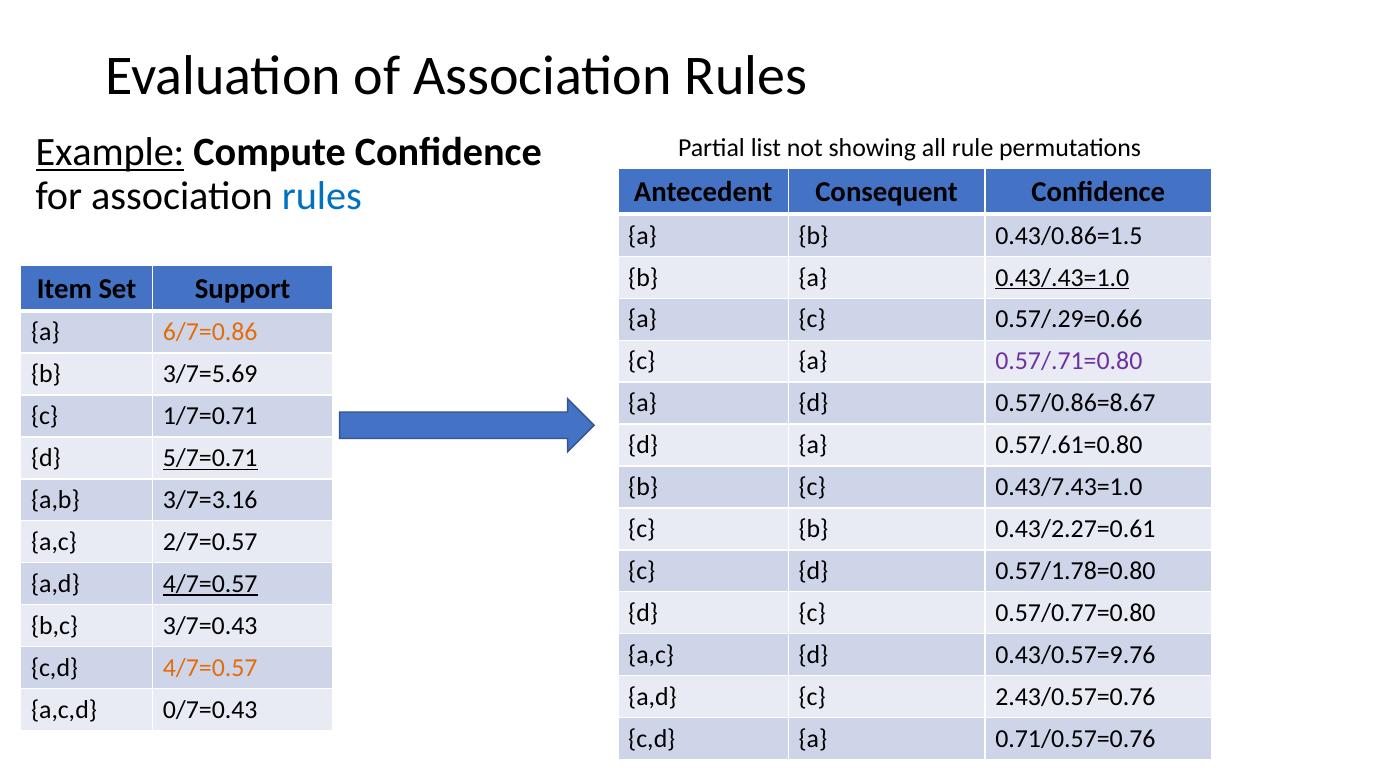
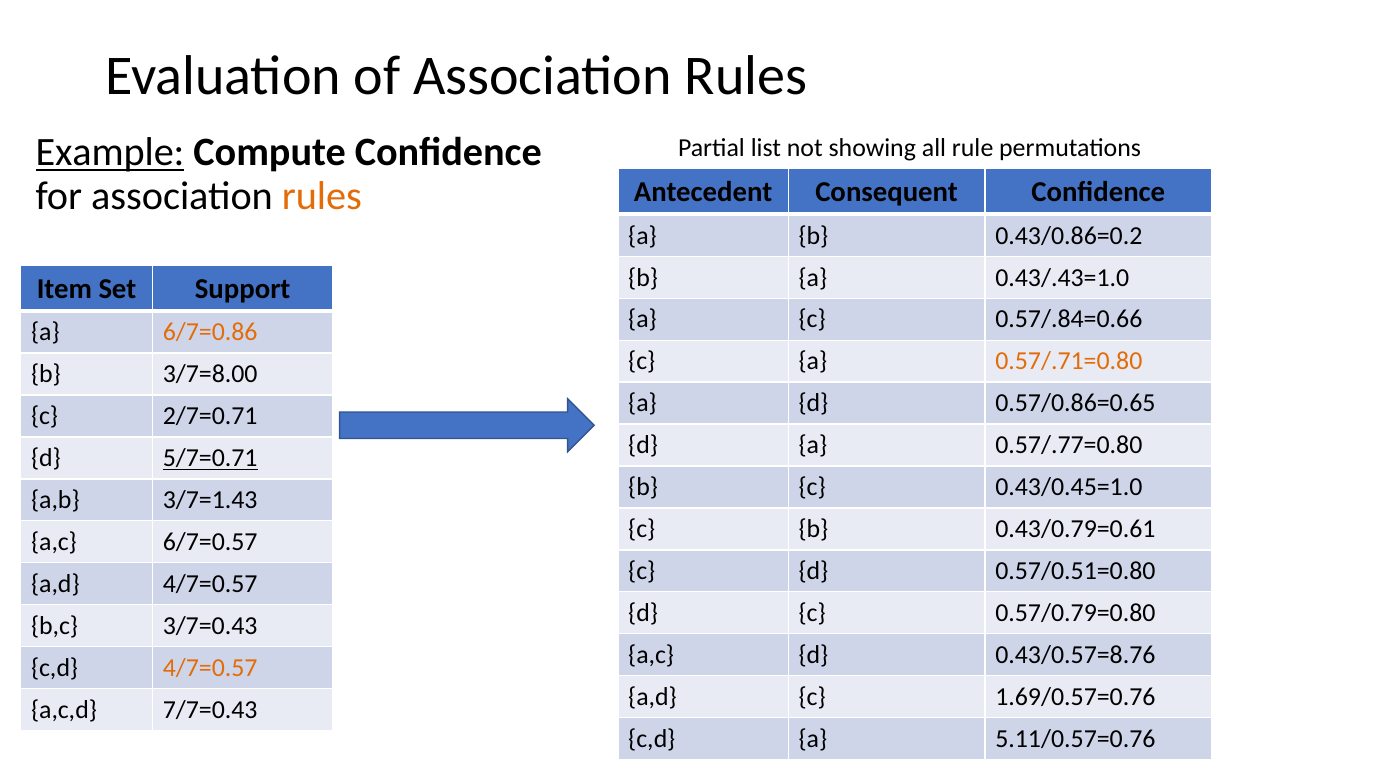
rules at (322, 196) colour: blue -> orange
0.43/0.86=1.5: 0.43/0.86=1.5 -> 0.43/0.86=0.2
0.43/.43=1.0 underline: present -> none
0.57/.29=0.66: 0.57/.29=0.66 -> 0.57/.84=0.66
0.57/.71=0.80 colour: purple -> orange
3/7=5.69: 3/7=5.69 -> 3/7=8.00
0.57/0.86=8.67: 0.57/0.86=8.67 -> 0.57/0.86=0.65
1/7=0.71: 1/7=0.71 -> 2/7=0.71
0.57/.61=0.80: 0.57/.61=0.80 -> 0.57/.77=0.80
0.43/7.43=1.0: 0.43/7.43=1.0 -> 0.43/0.45=1.0
3/7=3.16: 3/7=3.16 -> 3/7=1.43
0.43/2.27=0.61: 0.43/2.27=0.61 -> 0.43/0.79=0.61
2/7=0.57: 2/7=0.57 -> 6/7=0.57
0.57/1.78=0.80: 0.57/1.78=0.80 -> 0.57/0.51=0.80
4/7=0.57 at (210, 584) underline: present -> none
0.57/0.77=0.80: 0.57/0.77=0.80 -> 0.57/0.79=0.80
0.43/0.57=9.76: 0.43/0.57=9.76 -> 0.43/0.57=8.76
2.43/0.57=0.76: 2.43/0.57=0.76 -> 1.69/0.57=0.76
0/7=0.43: 0/7=0.43 -> 7/7=0.43
0.71/0.57=0.76: 0.71/0.57=0.76 -> 5.11/0.57=0.76
